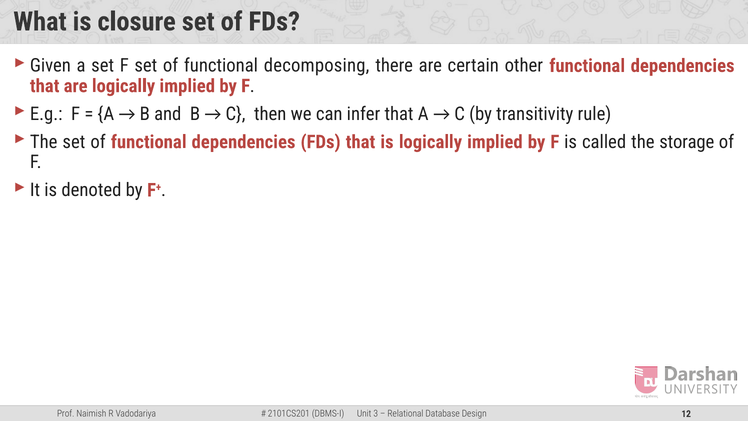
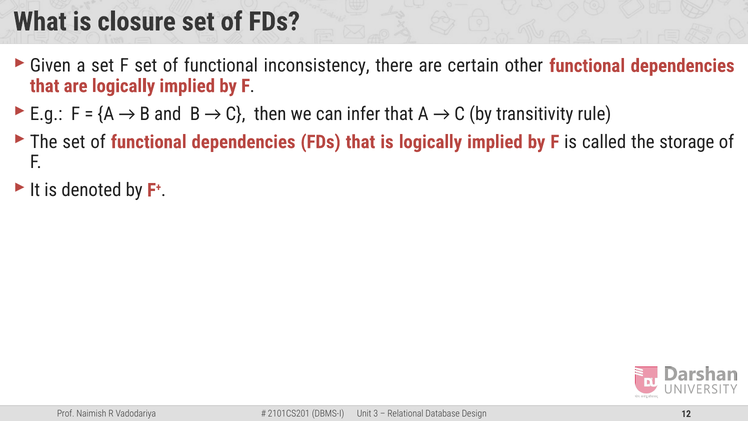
decomposing: decomposing -> inconsistency
